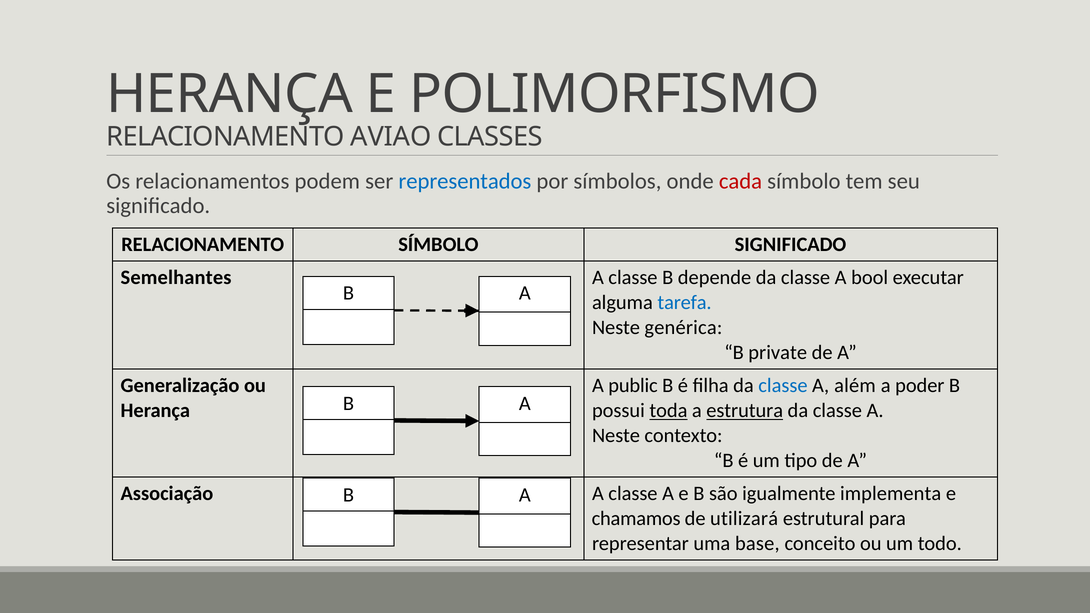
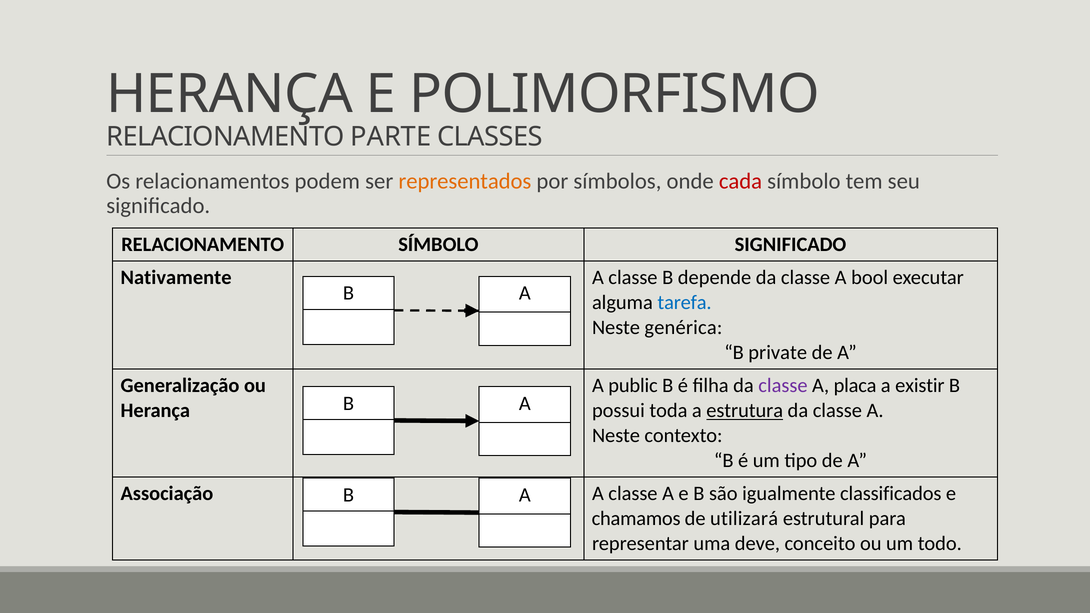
AVIAO: AVIAO -> PARTE
representados colour: blue -> orange
Semelhantes: Semelhantes -> Nativamente
classe at (783, 386) colour: blue -> purple
além: além -> placa
poder: poder -> existir
toda underline: present -> none
implementa: implementa -> classificados
base: base -> deve
